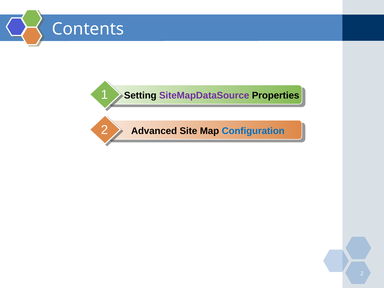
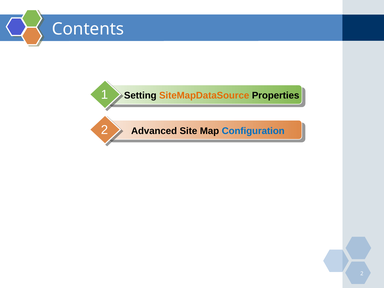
SiteMapDataSource colour: purple -> orange
